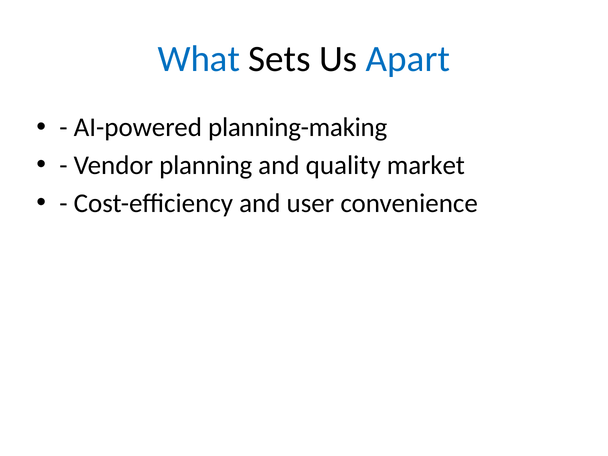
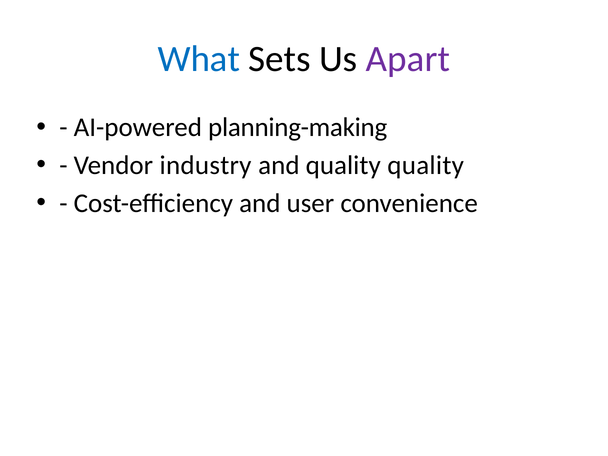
Apart colour: blue -> purple
planning: planning -> industry
quality market: market -> quality
